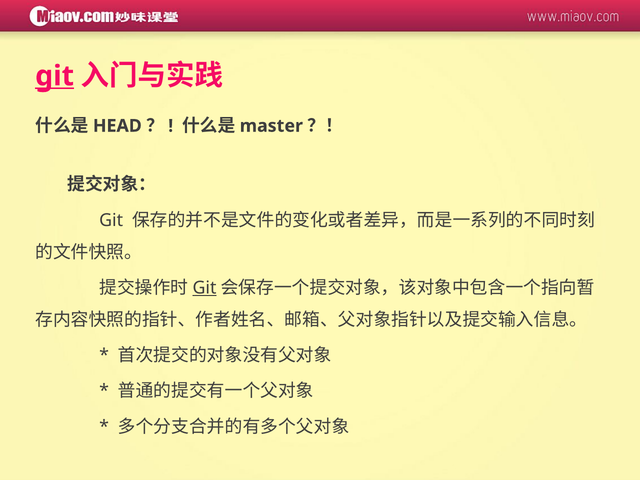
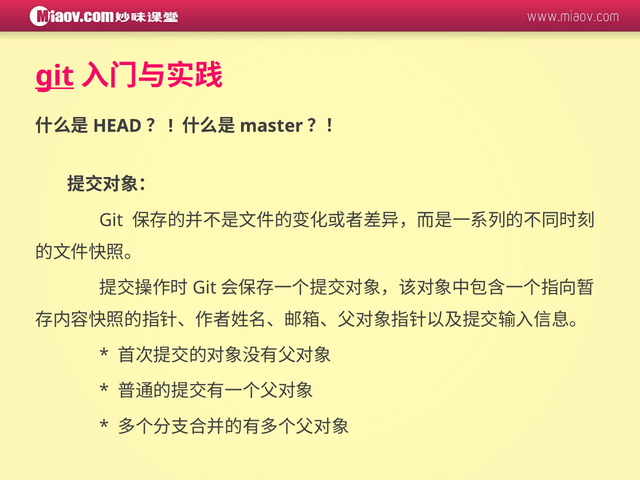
Git at (204, 288) underline: present -> none
